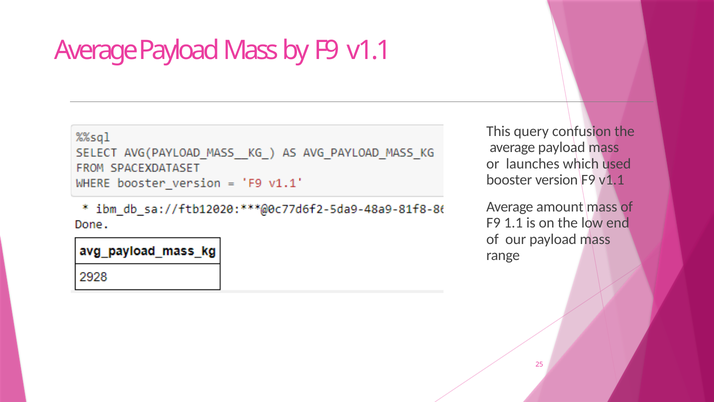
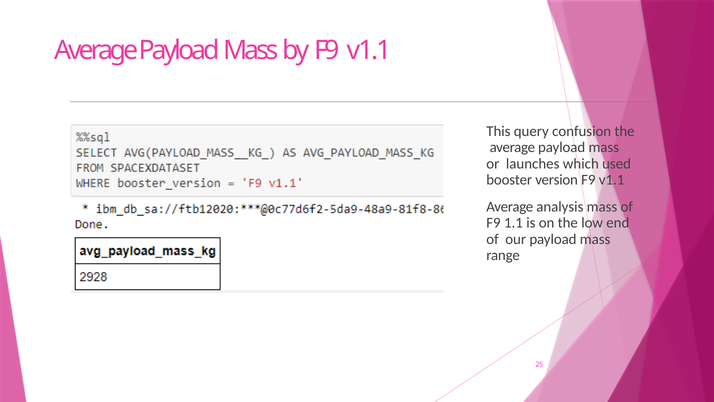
amount: amount -> analysis
